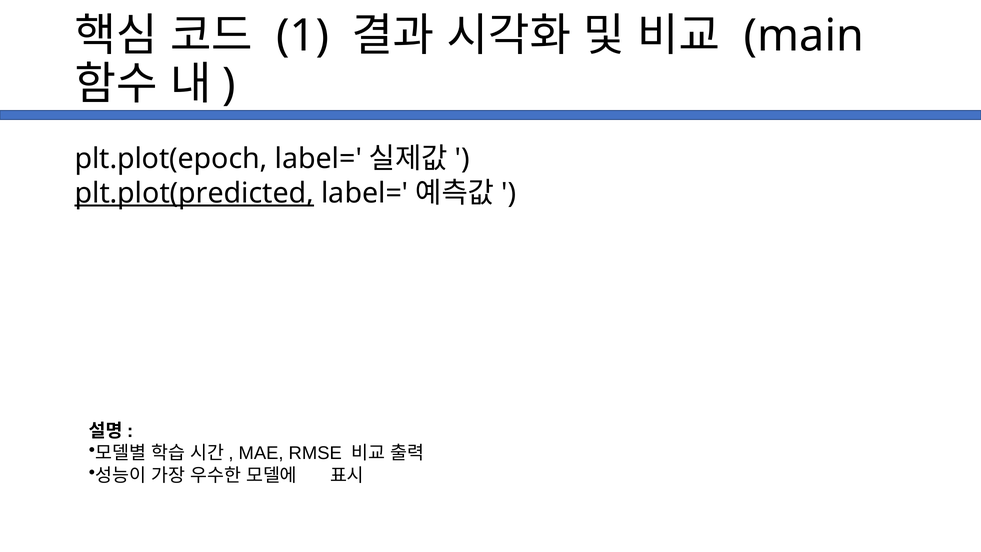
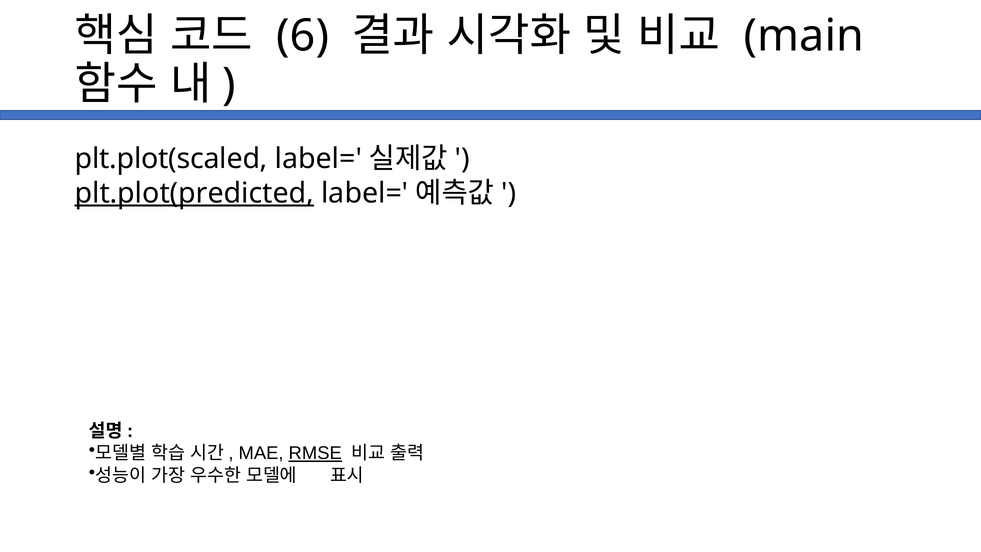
1: 1 -> 6
plt.plot(epoch: plt.plot(epoch -> plt.plot(scaled
RMSE underline: none -> present
